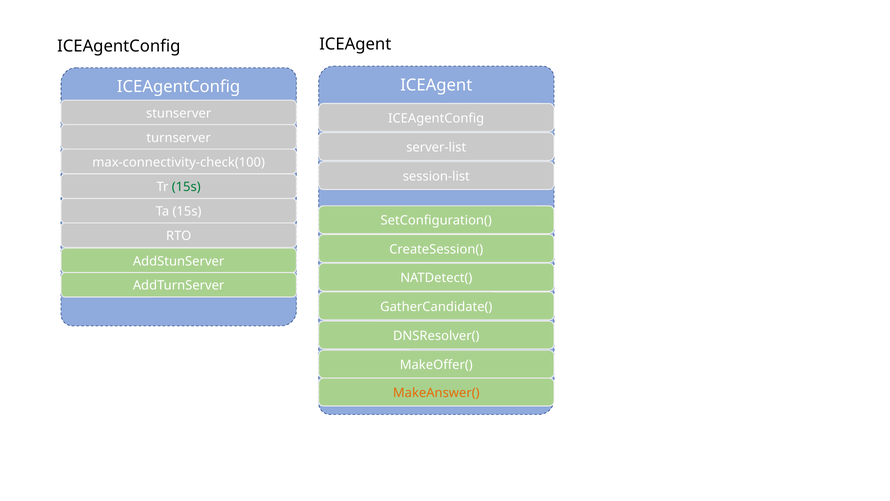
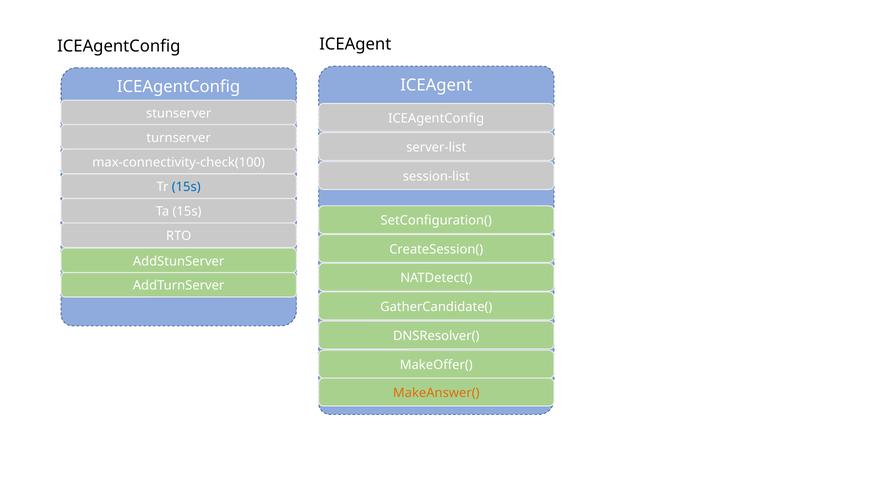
15s at (186, 187) colour: green -> blue
